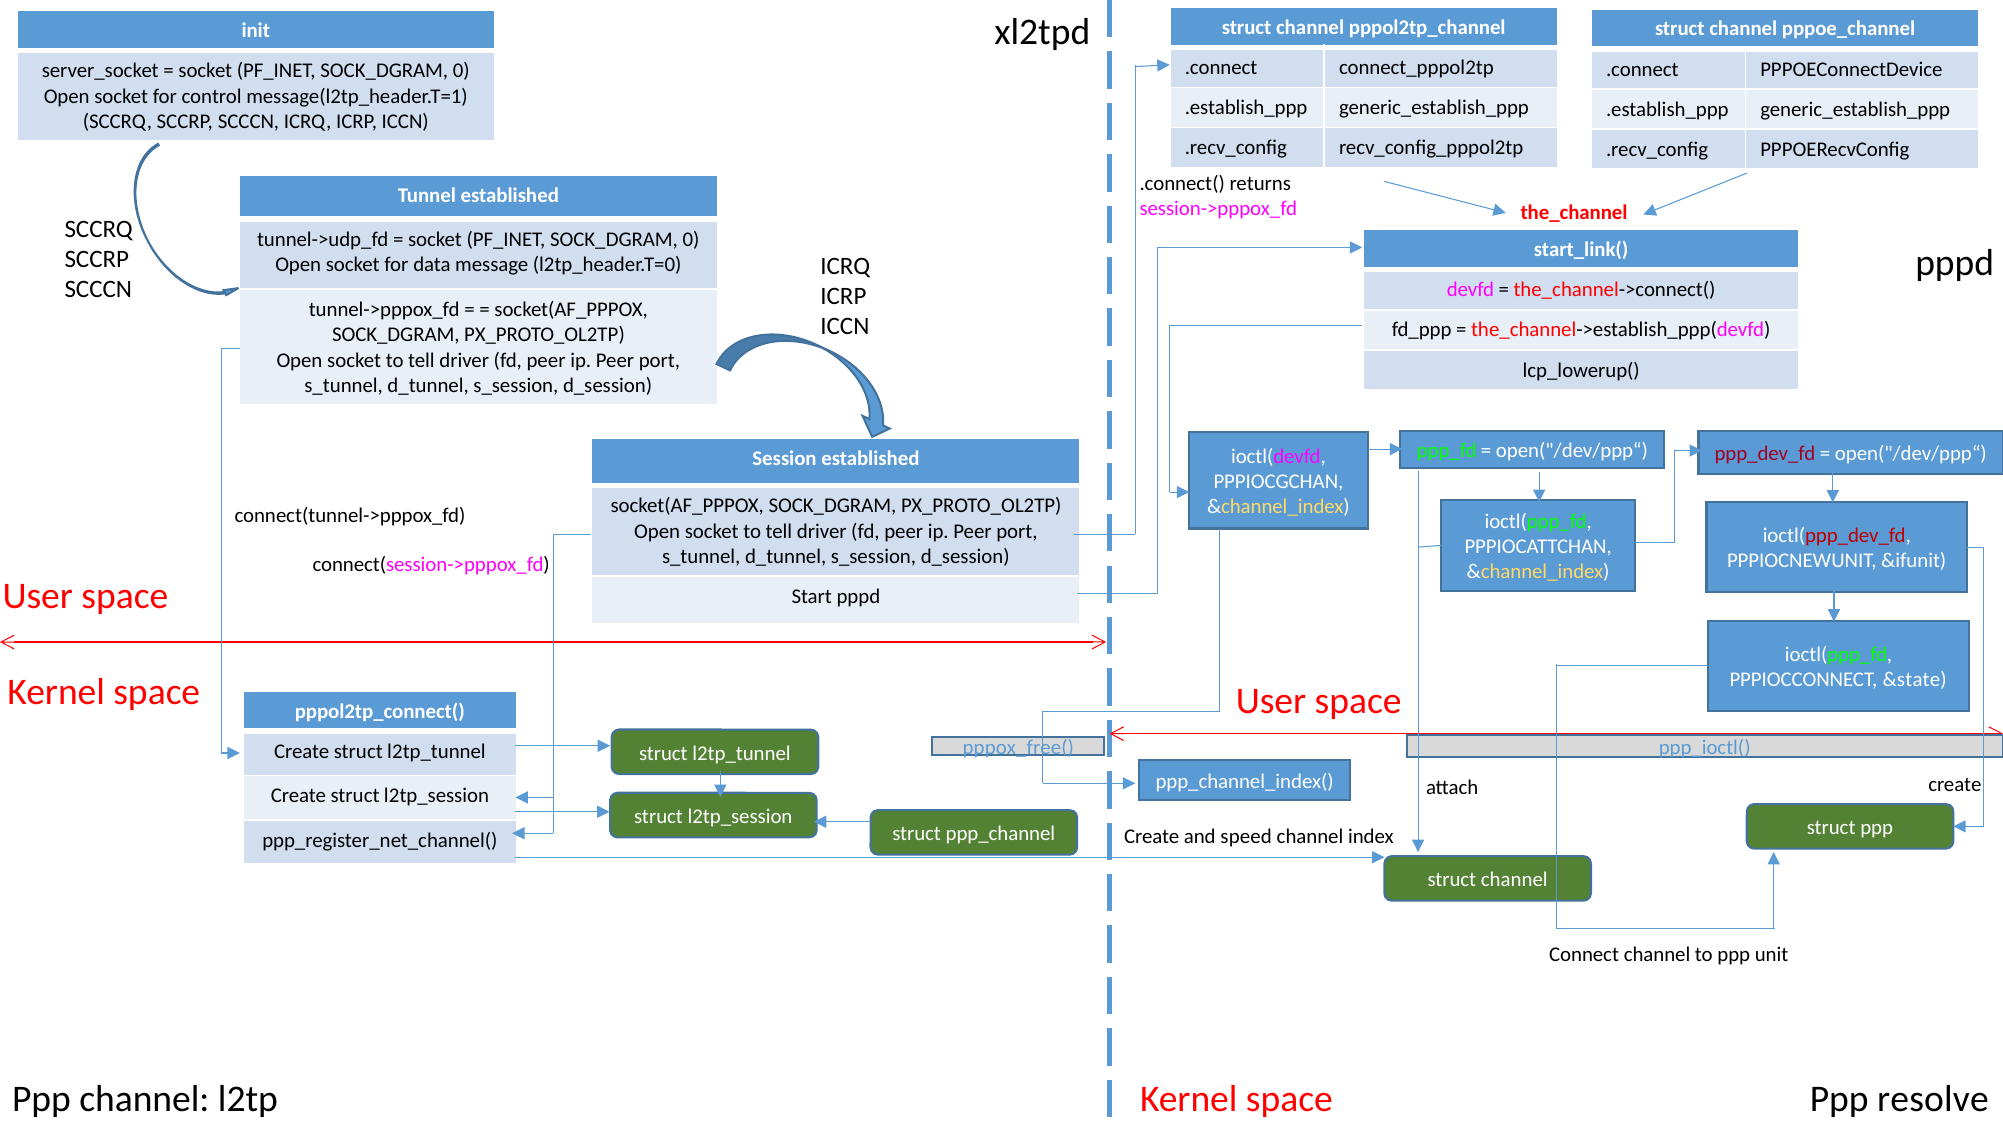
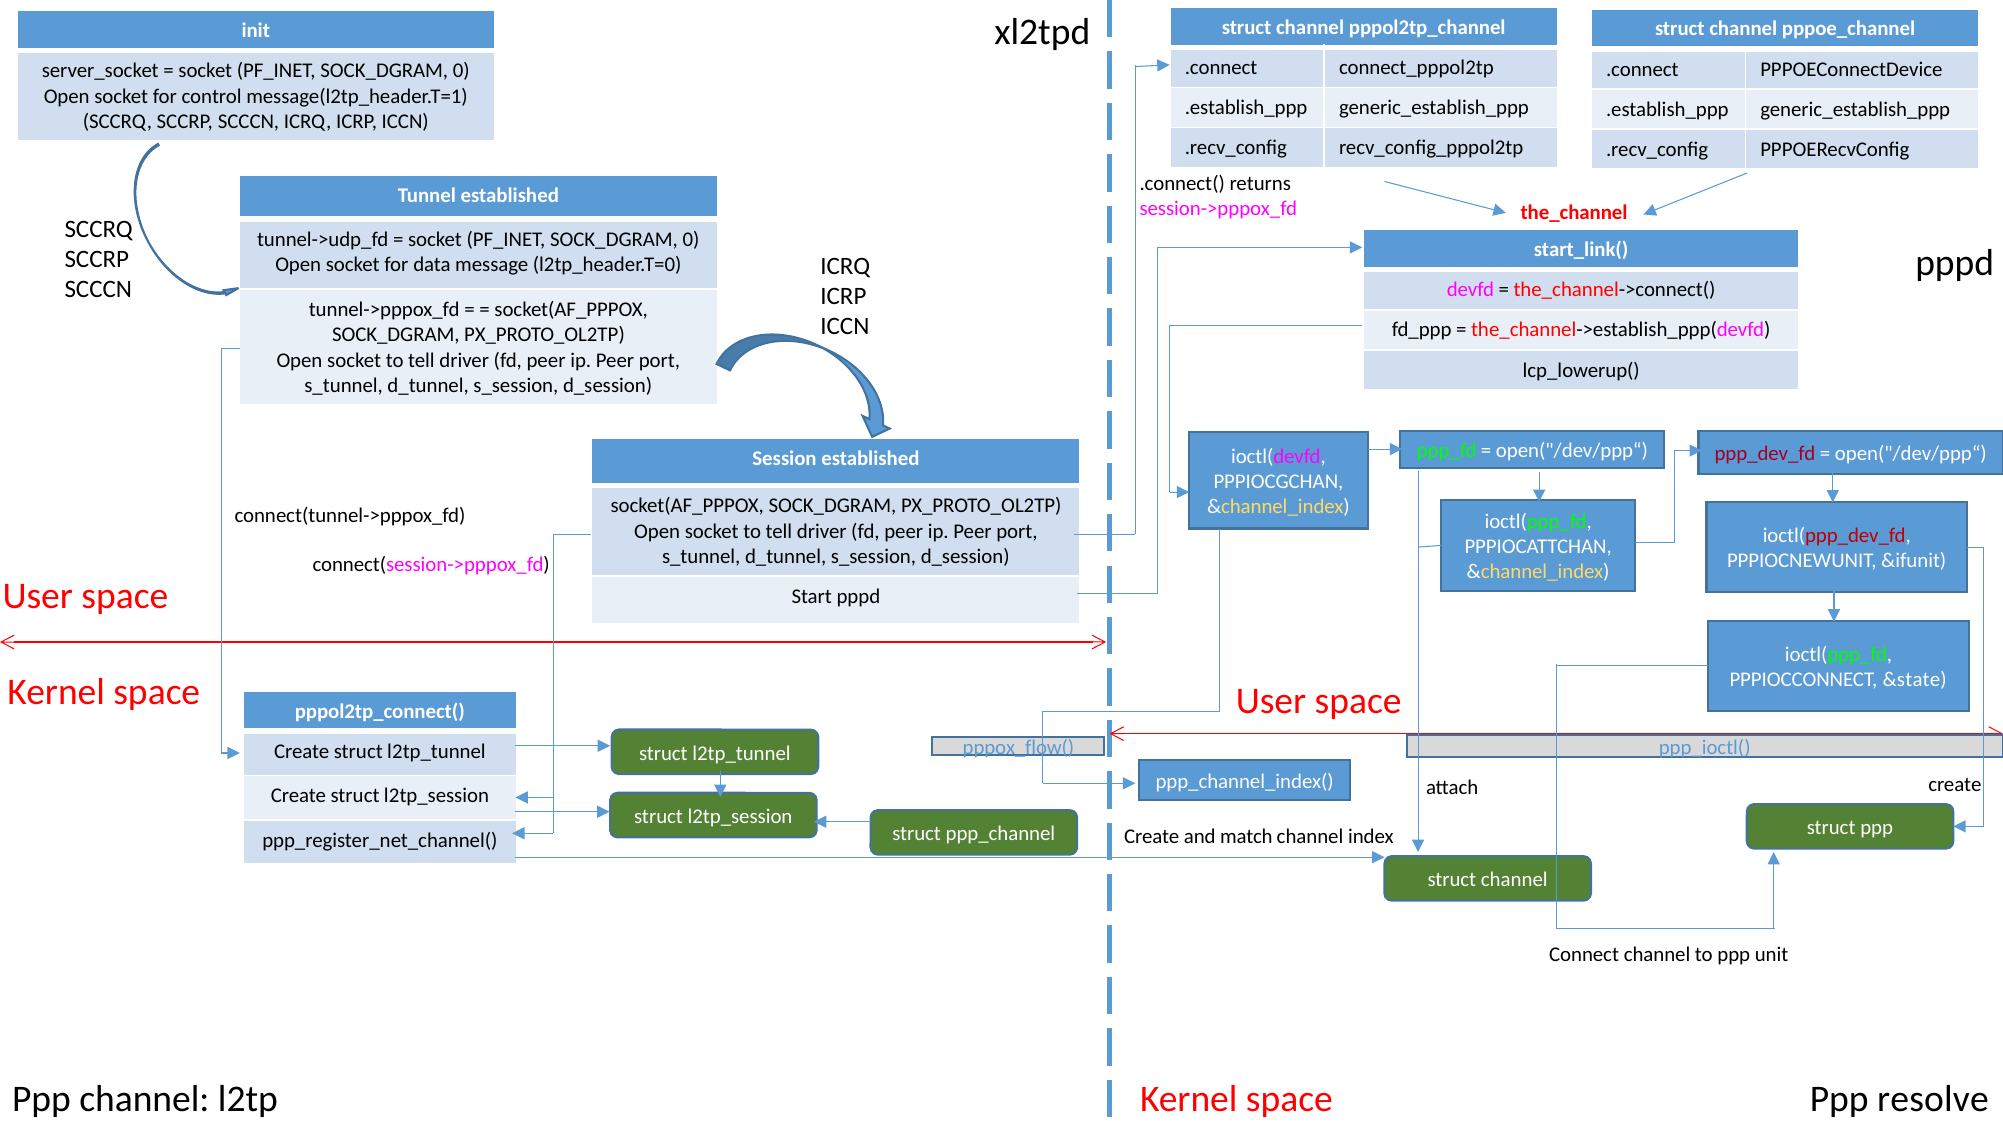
pppox_free(: pppox_free( -> pppox_flow(
speed: speed -> match
